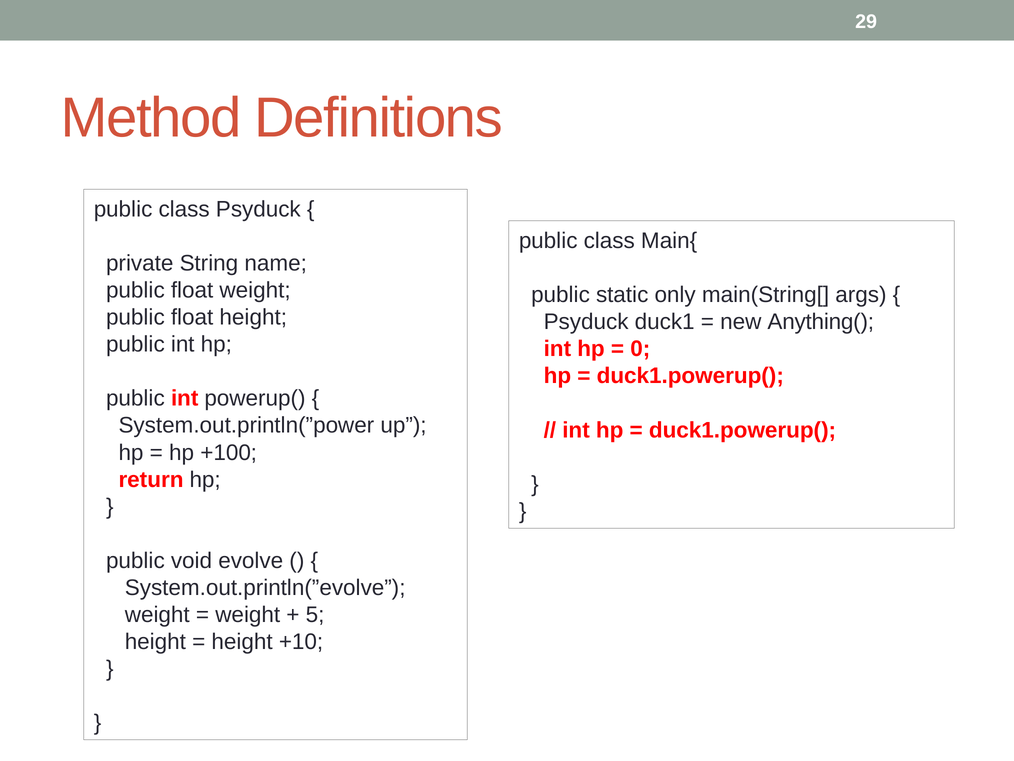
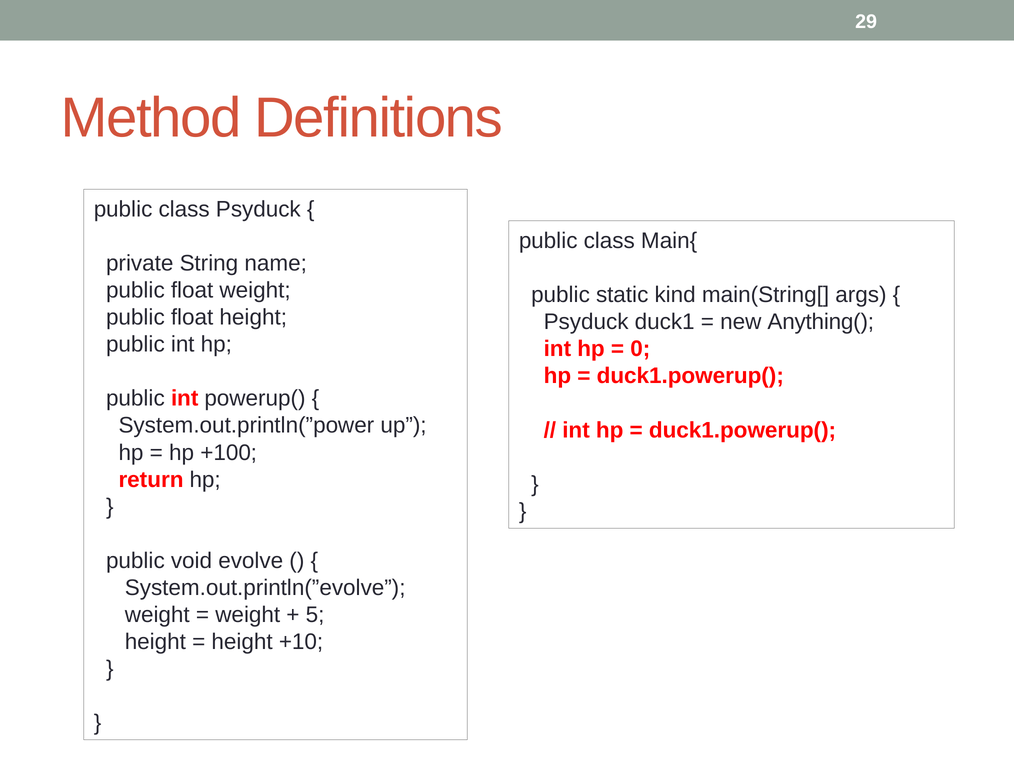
only: only -> kind
